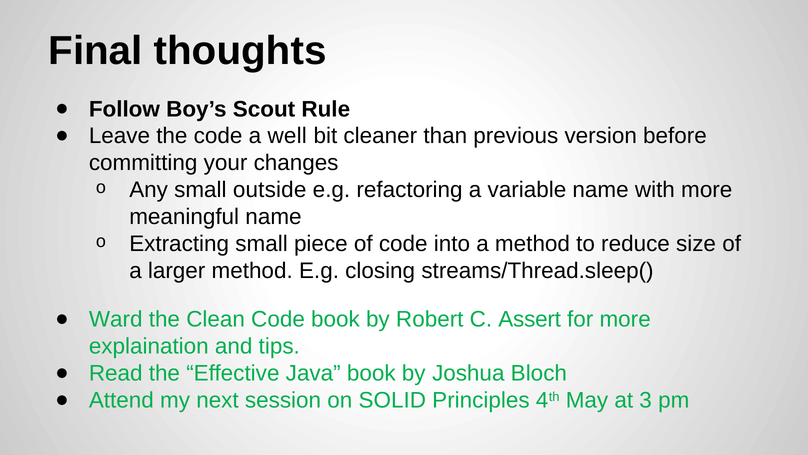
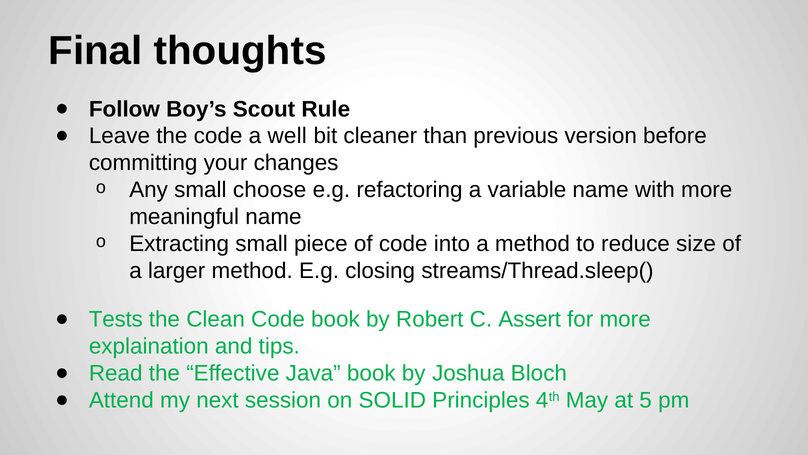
outside: outside -> choose
Ward: Ward -> Tests
3: 3 -> 5
